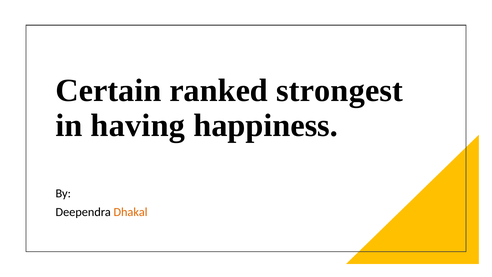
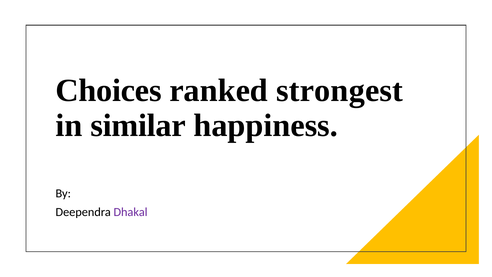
Certain: Certain -> Choices
having: having -> similar
Dhakal colour: orange -> purple
